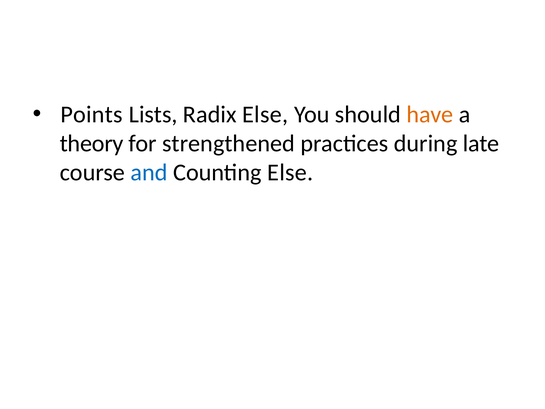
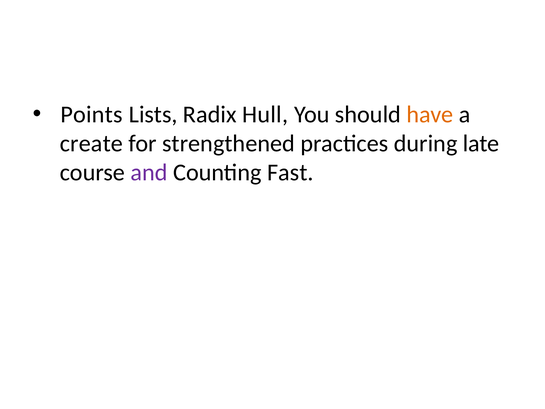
Radix Else: Else -> Hull
theory: theory -> create
and colour: blue -> purple
Counting Else: Else -> Fast
